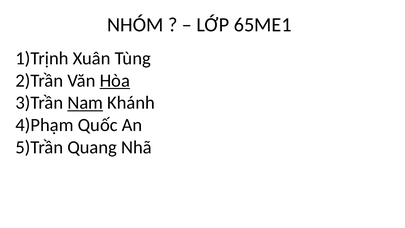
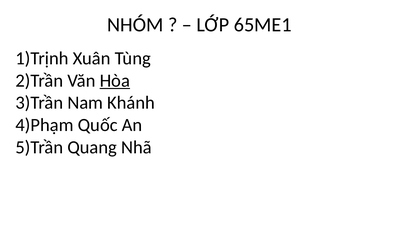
Nam underline: present -> none
